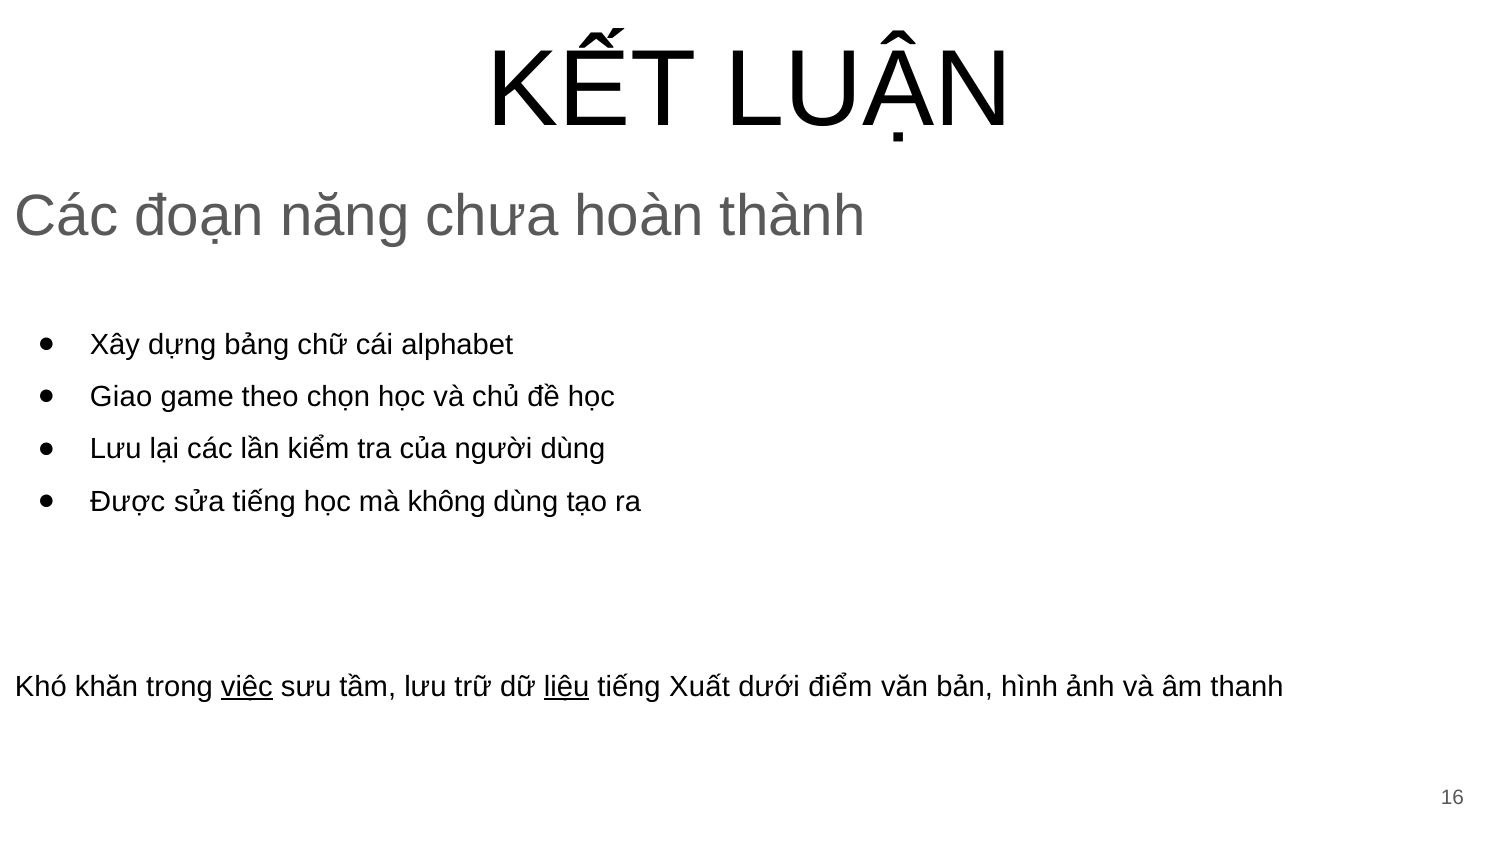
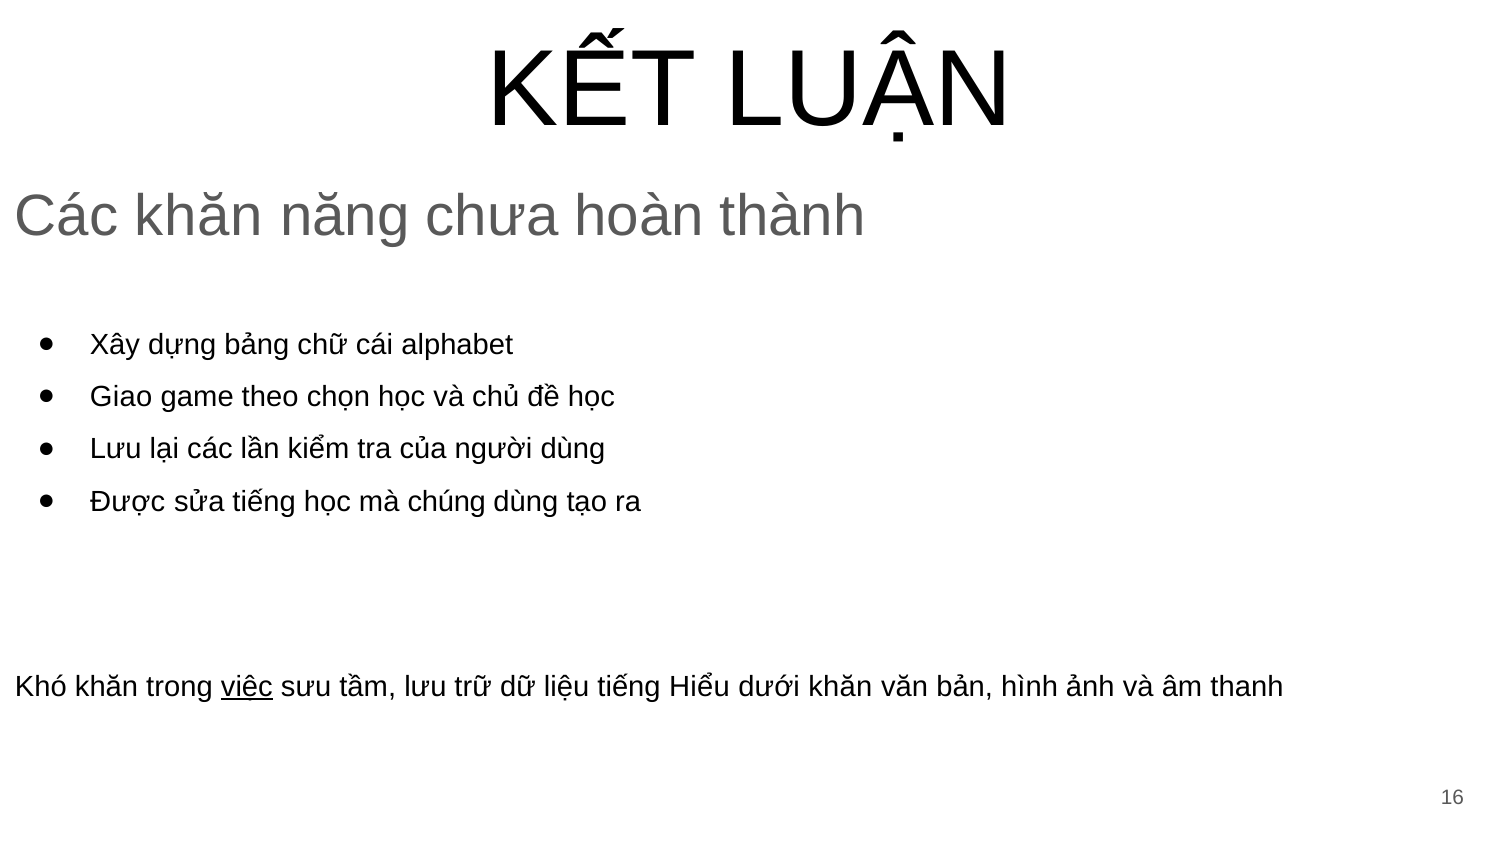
Các đoạn: đoạn -> khăn
không: không -> chúng
liệu underline: present -> none
Xuất: Xuất -> Hiểu
dưới điểm: điểm -> khăn
